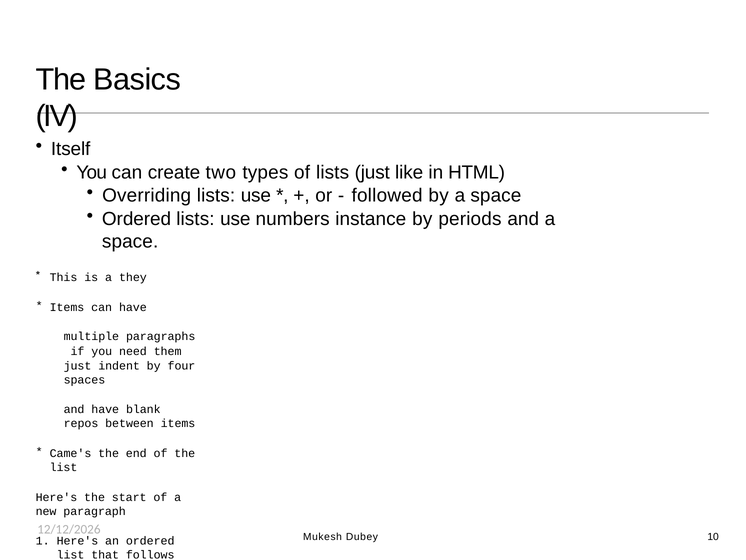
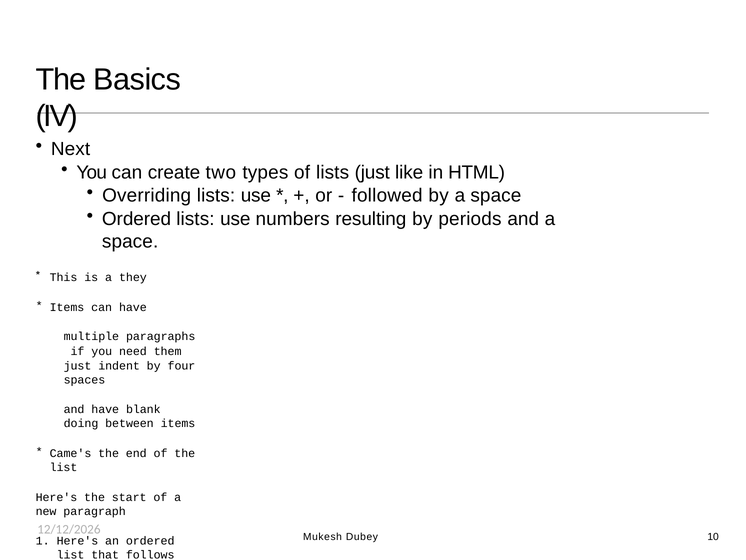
Itself: Itself -> Next
instance: instance -> resulting
repos: repos -> doing
